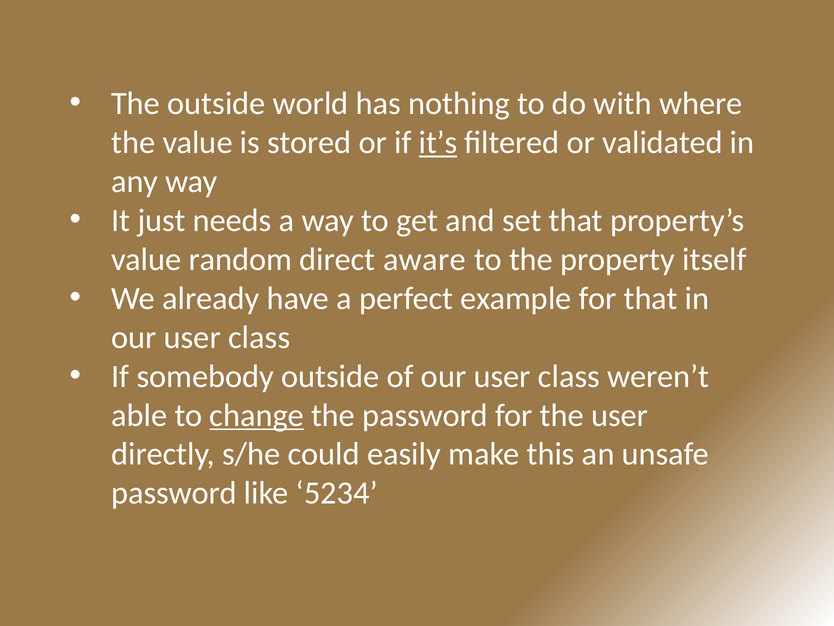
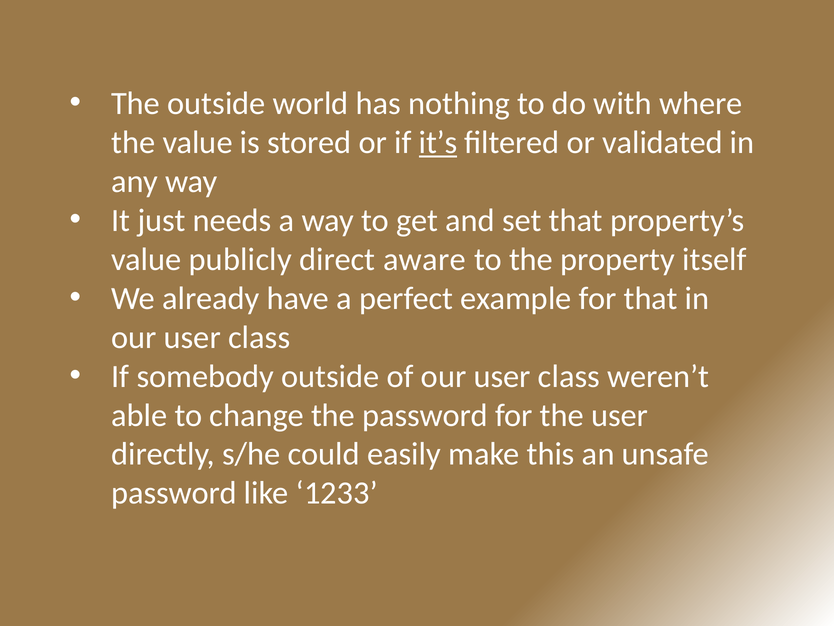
random: random -> publicly
change underline: present -> none
5234: 5234 -> 1233
